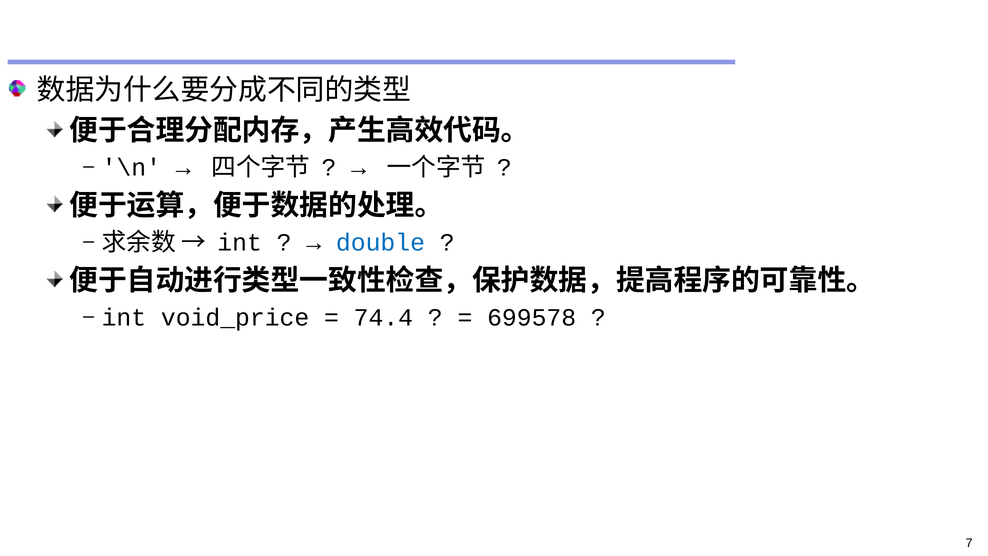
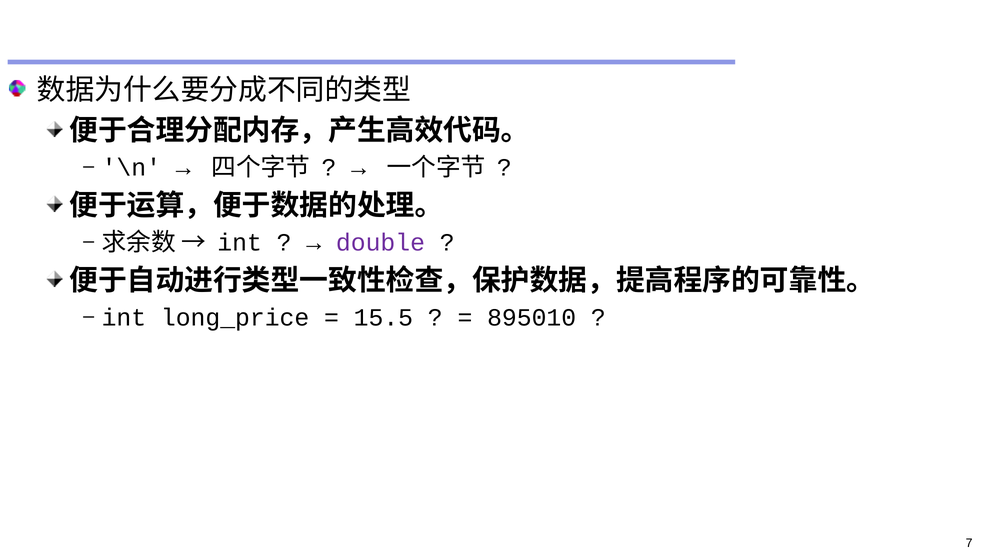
double colour: blue -> purple
void_price: void_price -> long_price
74.4: 74.4 -> 15.5
699578: 699578 -> 895010
